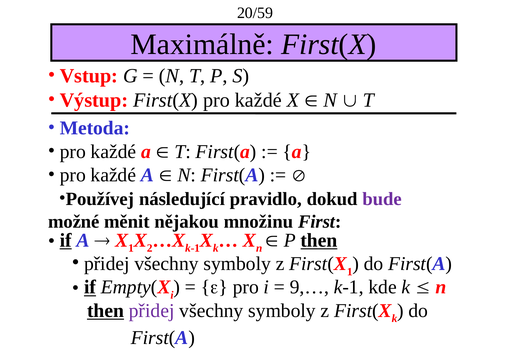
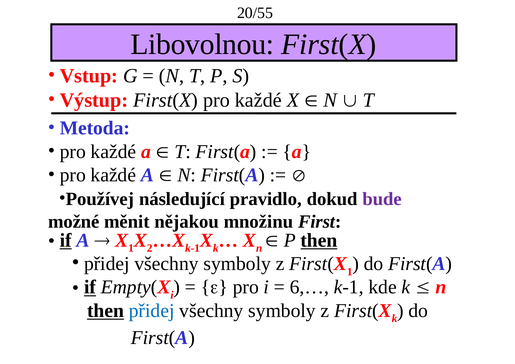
20/59: 20/59 -> 20/55
Maximálně: Maximálně -> Libovolnou
9,…: 9,… -> 6,…
přidej at (152, 311) colour: purple -> blue
